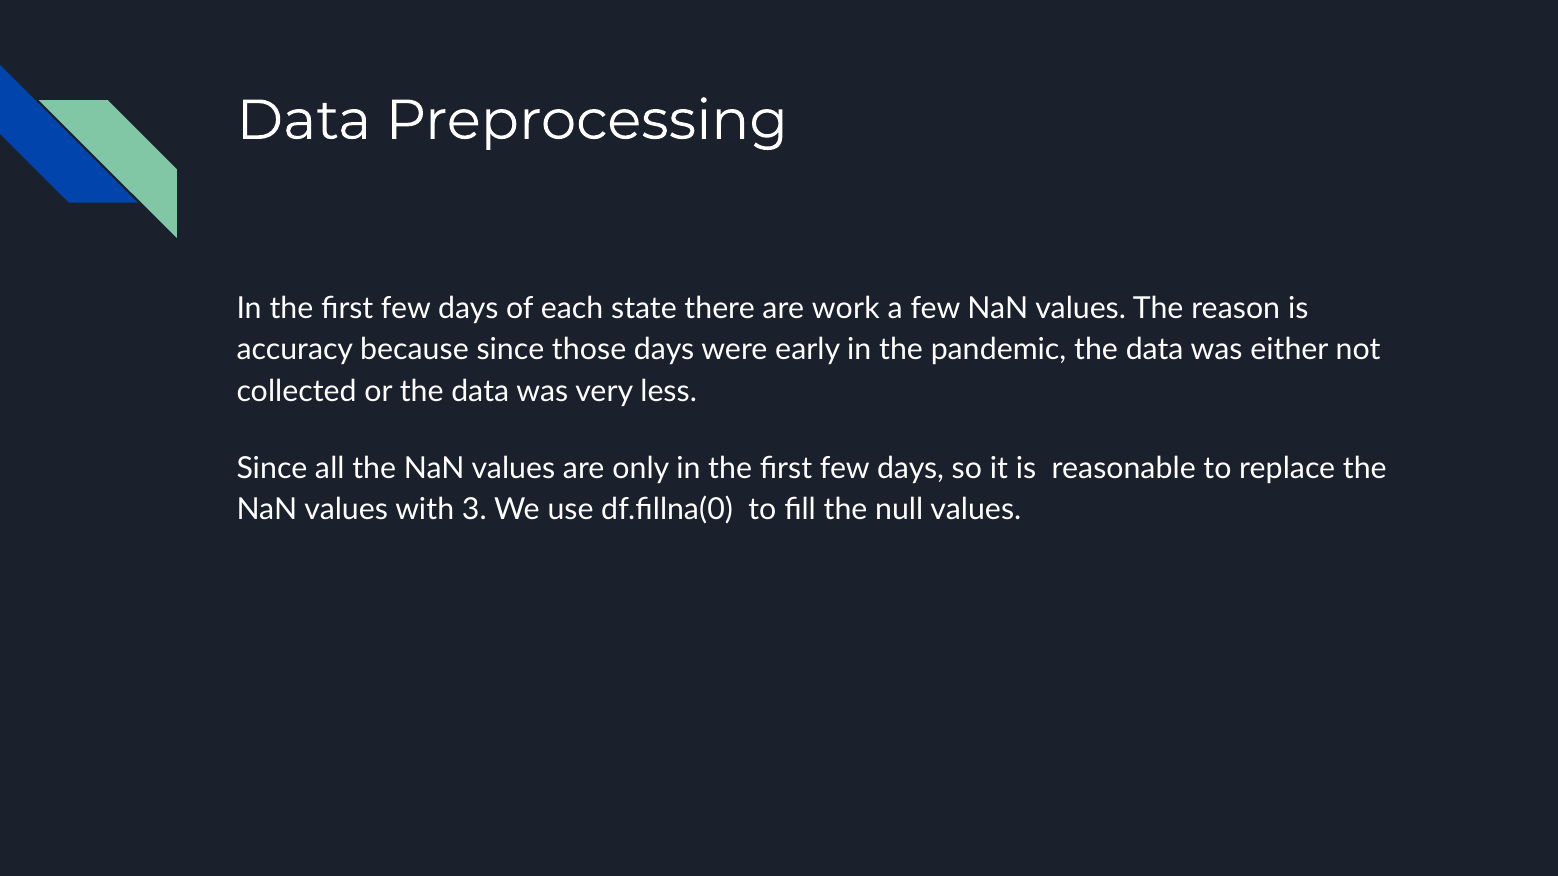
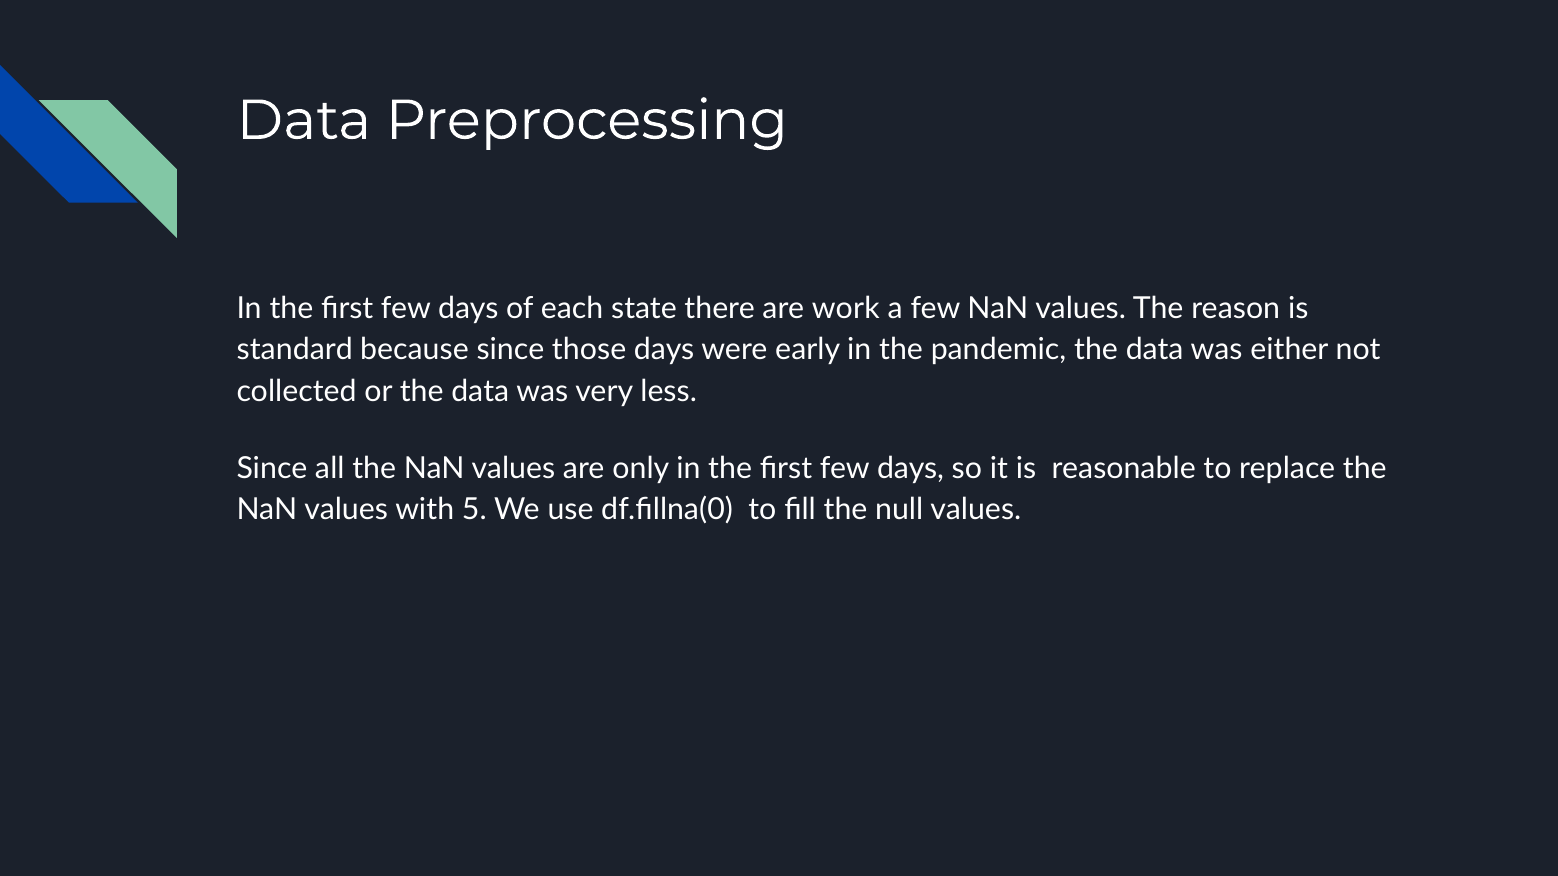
accuracy: accuracy -> standard
3: 3 -> 5
